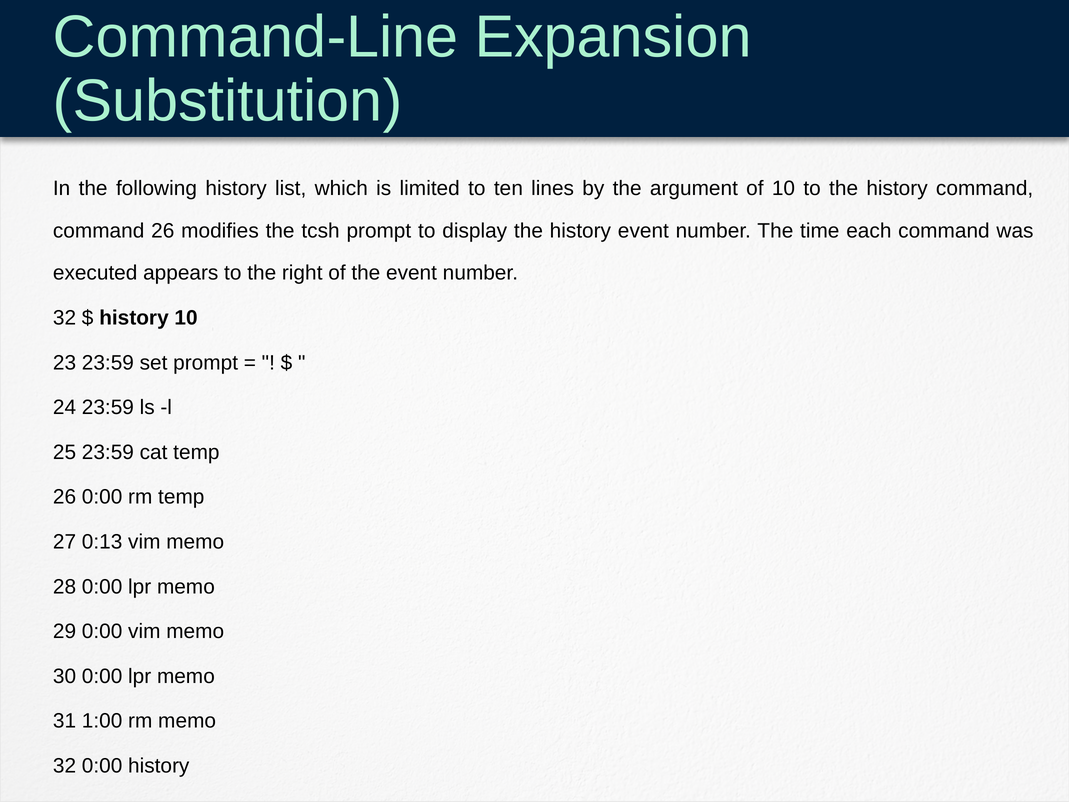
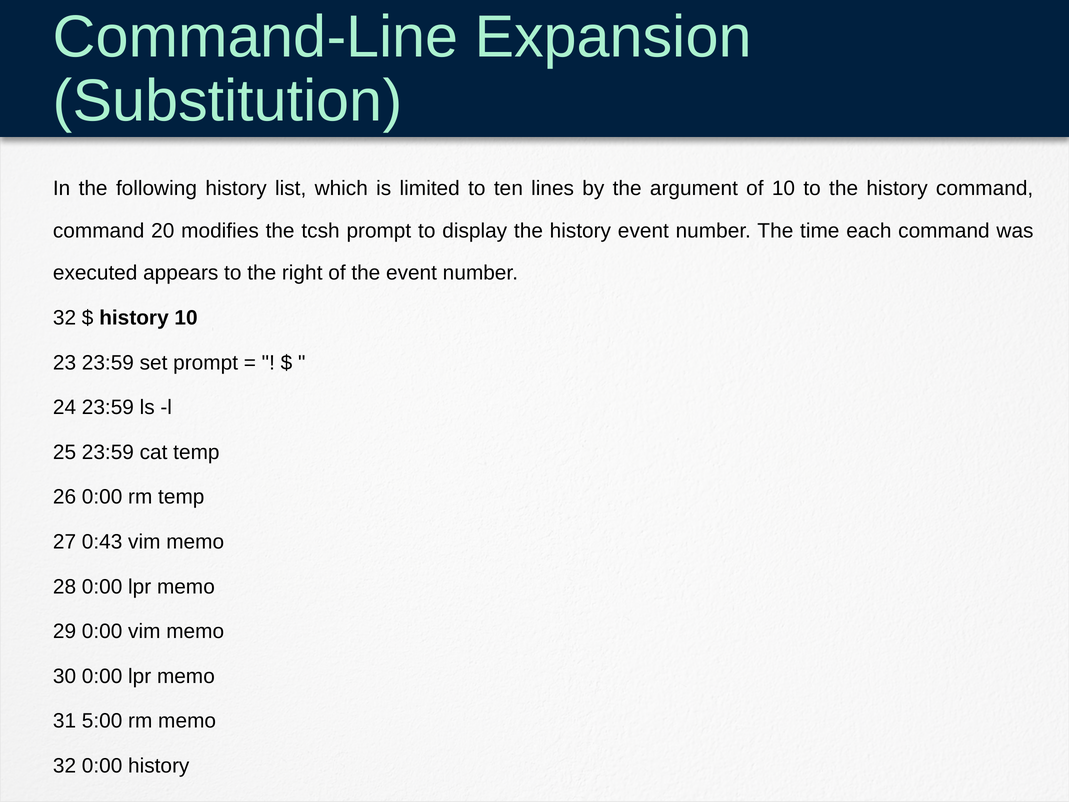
command 26: 26 -> 20
0:13: 0:13 -> 0:43
1:00: 1:00 -> 5:00
